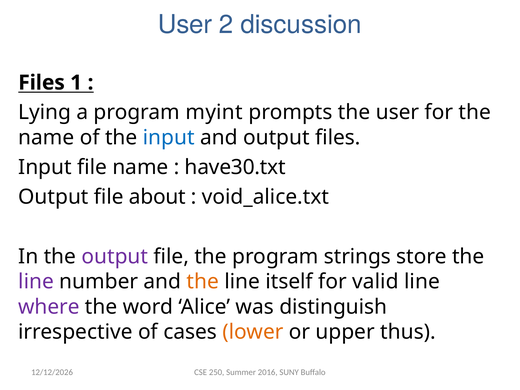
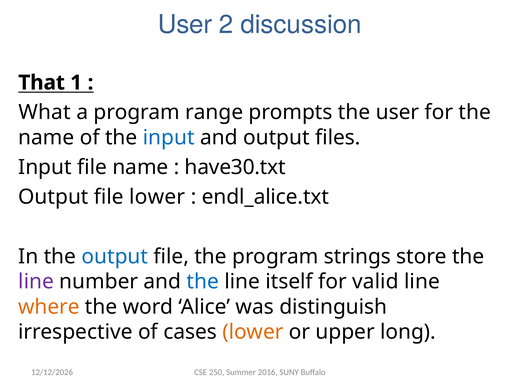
Files at (42, 83): Files -> That
Lying: Lying -> What
myint: myint -> range
file about: about -> lower
void_alice.txt: void_alice.txt -> endl_alice.txt
output at (115, 257) colour: purple -> blue
the at (203, 282) colour: orange -> blue
where colour: purple -> orange
thus: thus -> long
